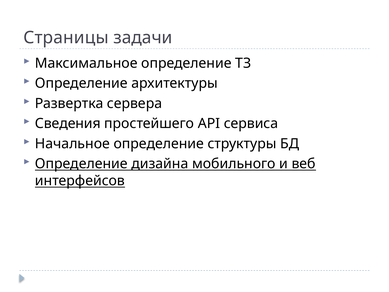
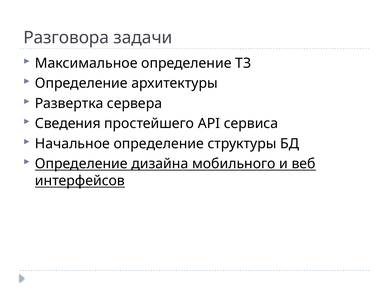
Страницы: Страницы -> Разговора
